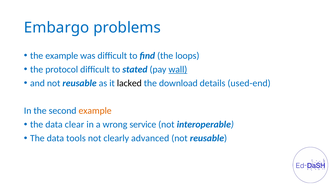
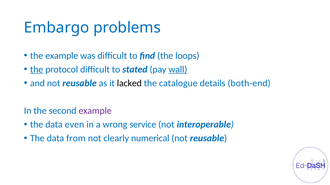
the at (37, 70) underline: none -> present
download: download -> catalogue
used-end: used-end -> both-end
example at (95, 111) colour: orange -> purple
clear: clear -> even
tools: tools -> from
advanced: advanced -> numerical
